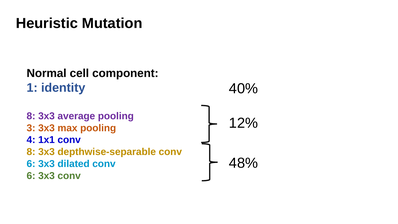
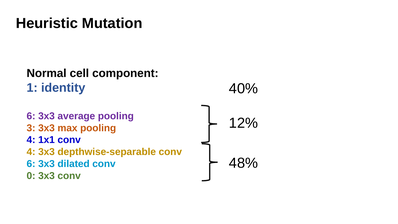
8 at (31, 116): 8 -> 6
8 at (31, 152): 8 -> 4
6 at (31, 176): 6 -> 0
